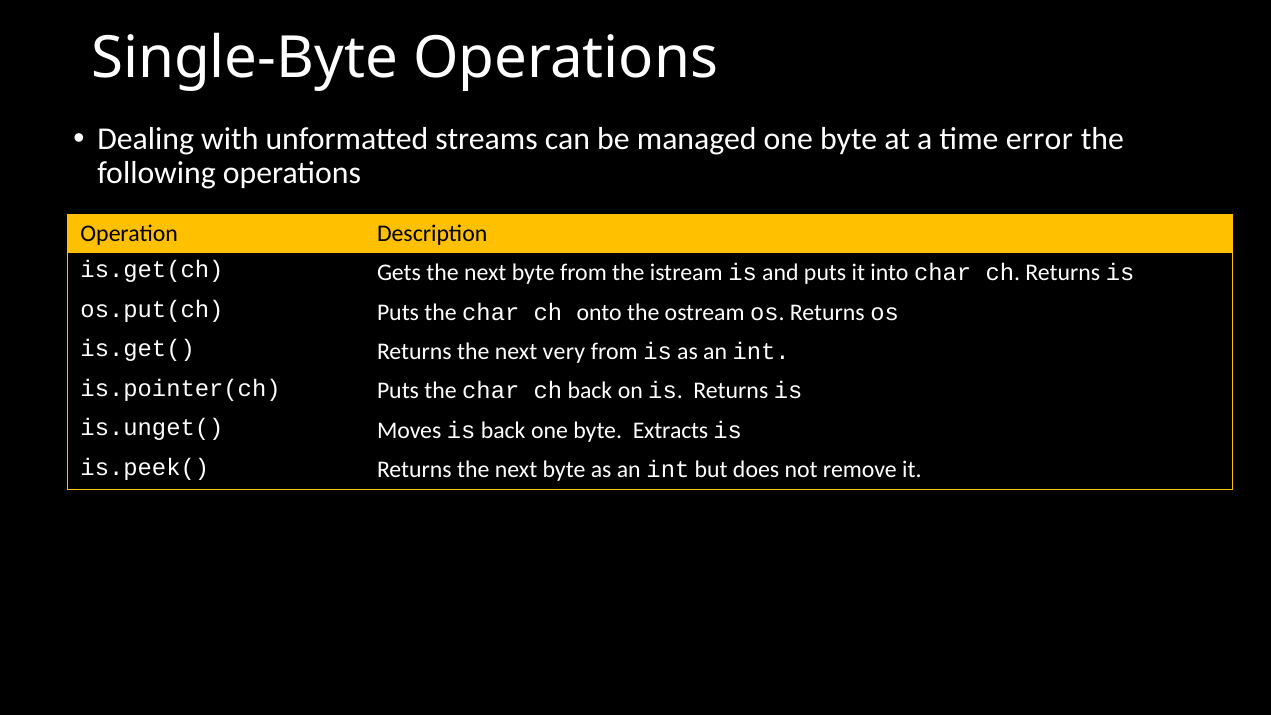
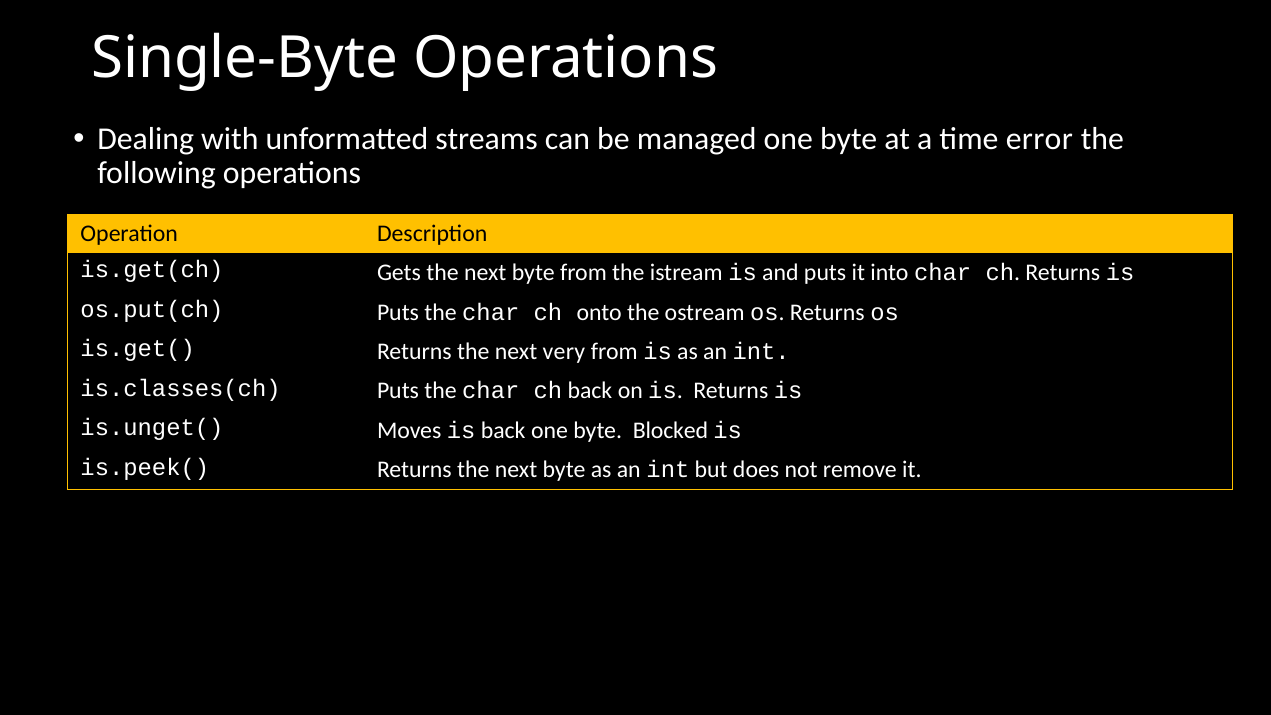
is.pointer(ch: is.pointer(ch -> is.classes(ch
Extracts: Extracts -> Blocked
